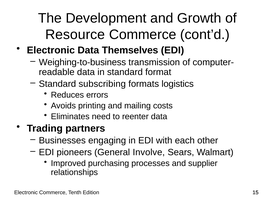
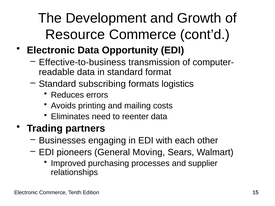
Themselves: Themselves -> Opportunity
Weighing-to-business: Weighing-to-business -> Effective-to-business
Involve: Involve -> Moving
